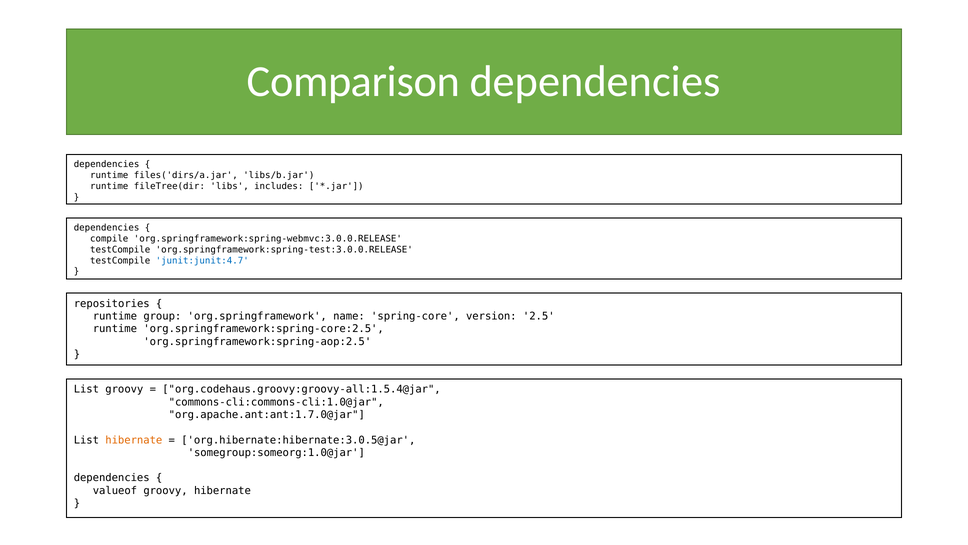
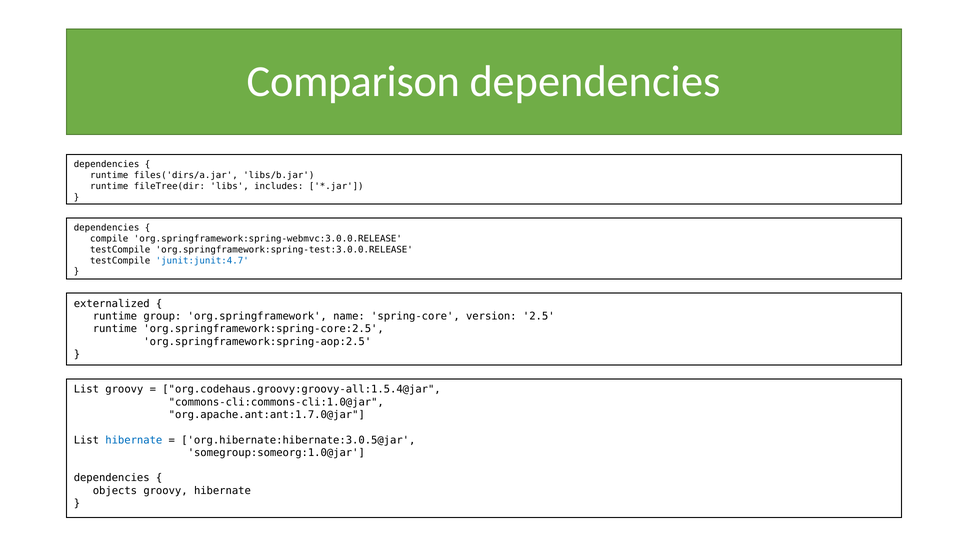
repositories: repositories -> externalized
hibernate at (134, 440) colour: orange -> blue
valueof: valueof -> objects
